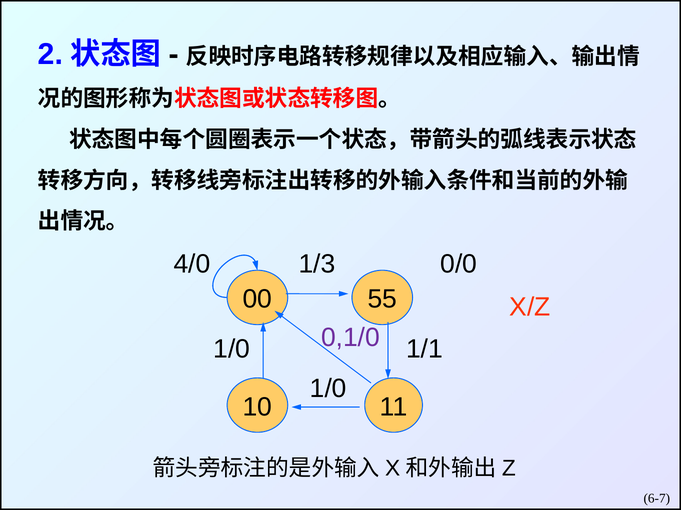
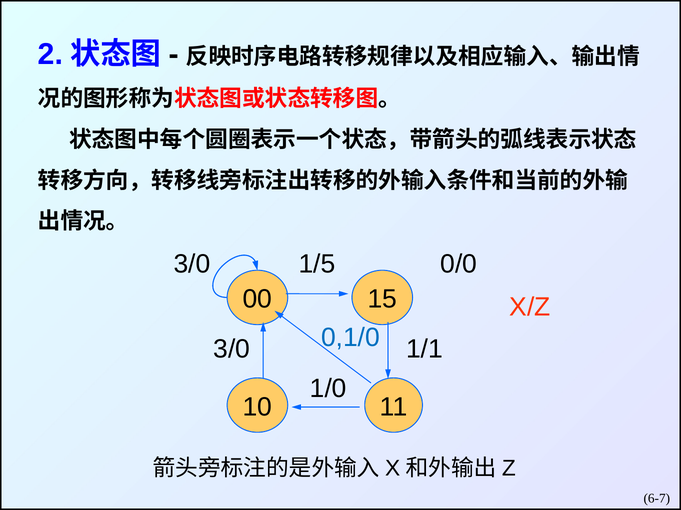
4/0 at (192, 264): 4/0 -> 3/0
1/3: 1/3 -> 1/5
55: 55 -> 15
0,1/0 colour: purple -> blue
1/0 at (232, 349): 1/0 -> 3/0
